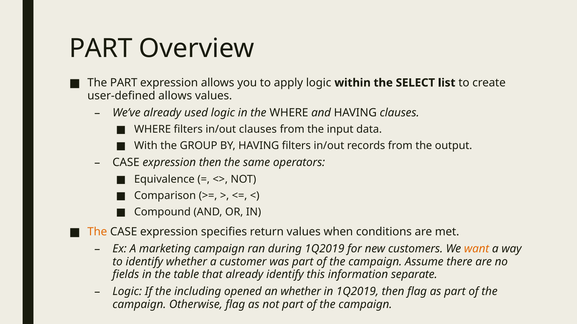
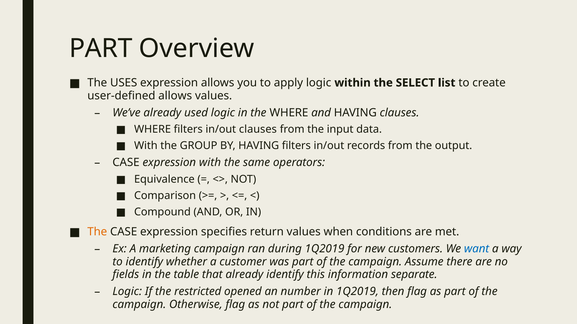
The PART: PART -> USES
expression then: then -> with
want colour: orange -> blue
including: including -> restricted
an whether: whether -> number
